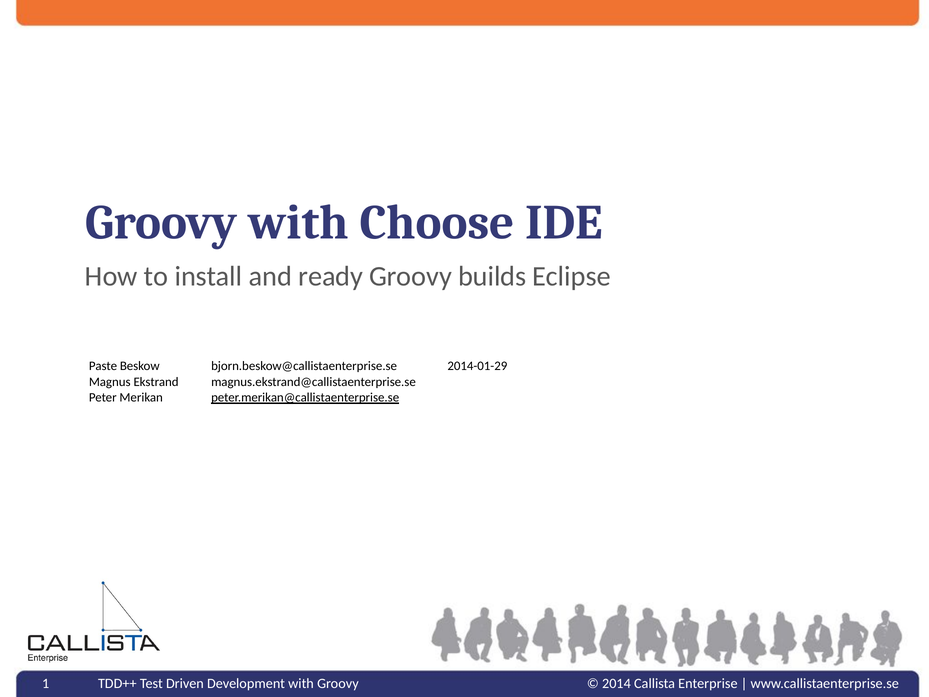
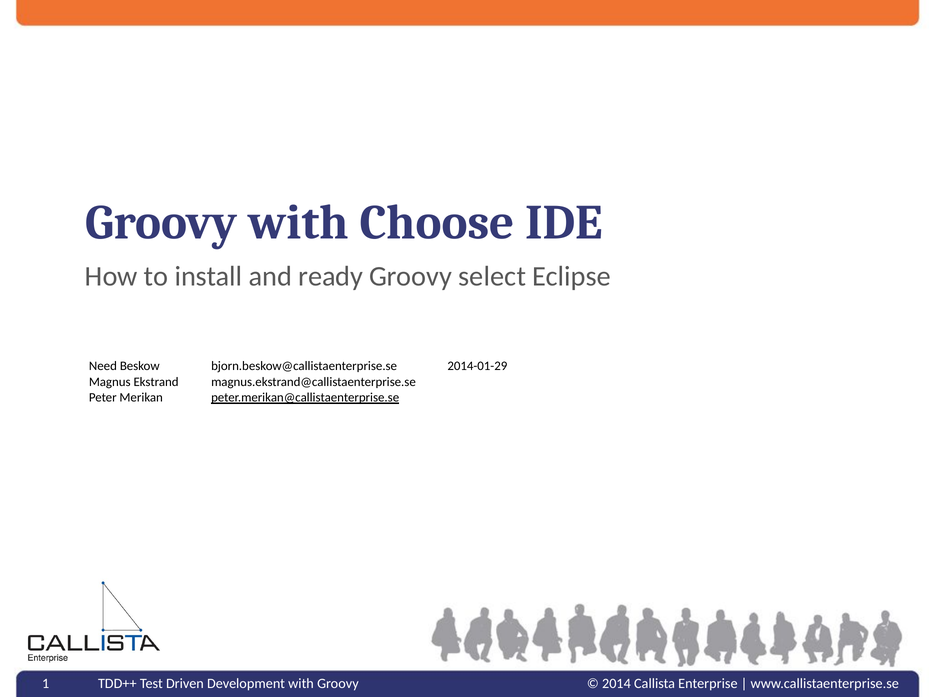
builds: builds -> select
Paste: Paste -> Need
